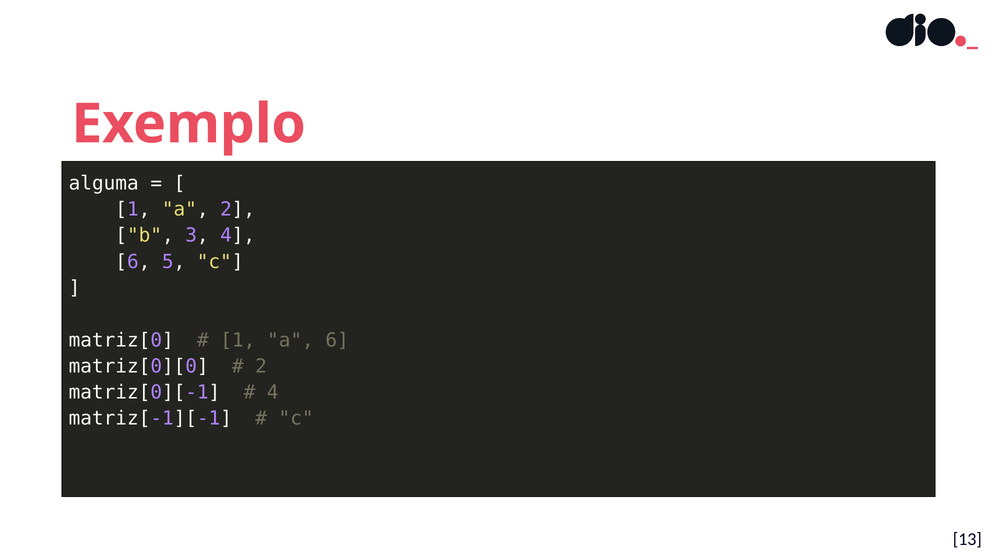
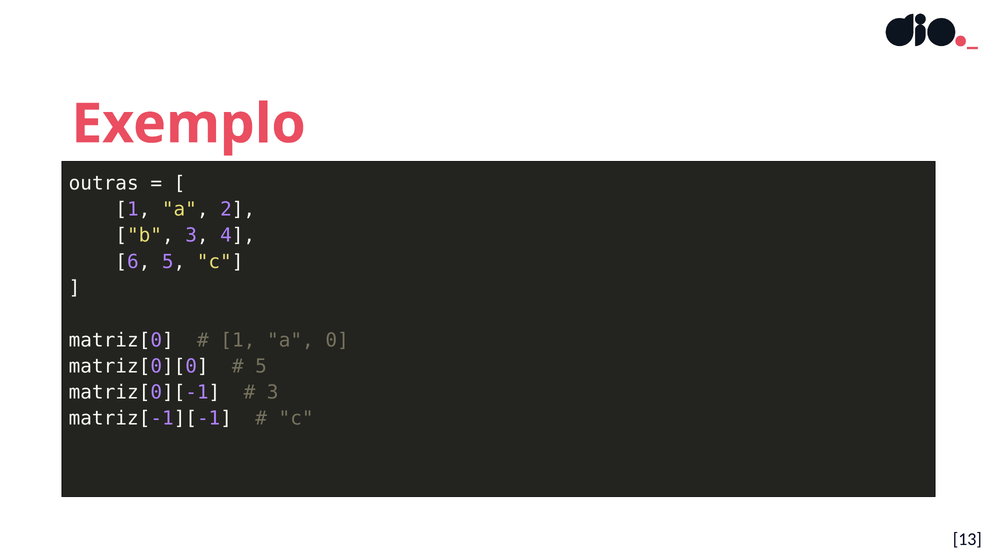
alguma: alguma -> outras
a 6: 6 -> 0
2 at (261, 366): 2 -> 5
4 at (273, 393): 4 -> 3
